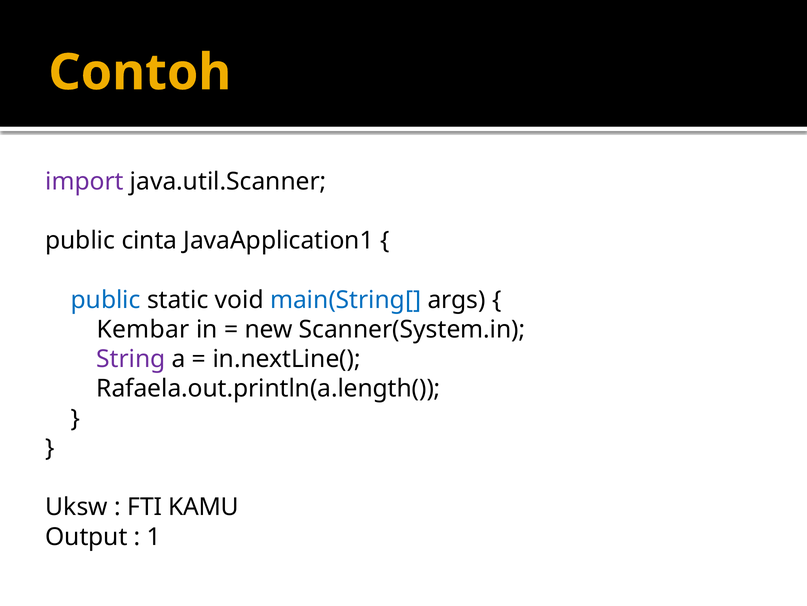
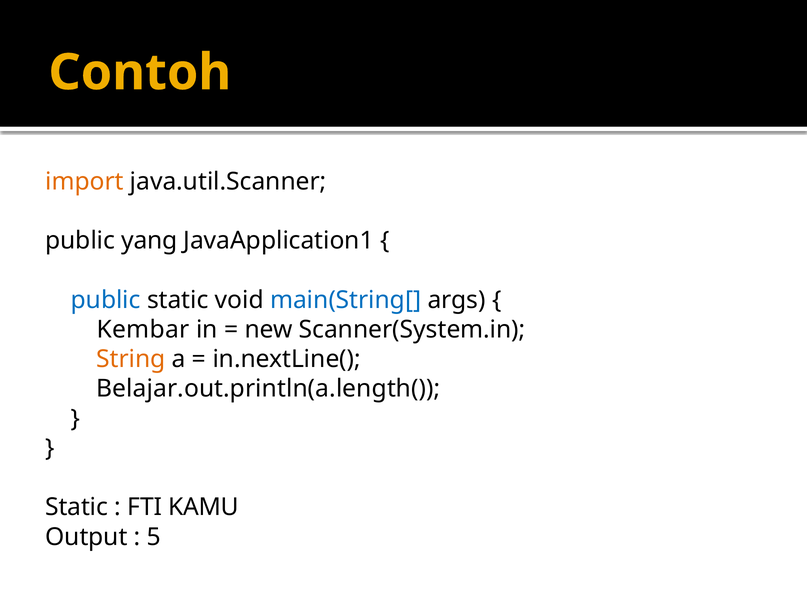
import colour: purple -> orange
cinta: cinta -> yang
String colour: purple -> orange
Rafaela.out.println(a.length(: Rafaela.out.println(a.length( -> Belajar.out.println(a.length(
Uksw at (76, 507): Uksw -> Static
1: 1 -> 5
